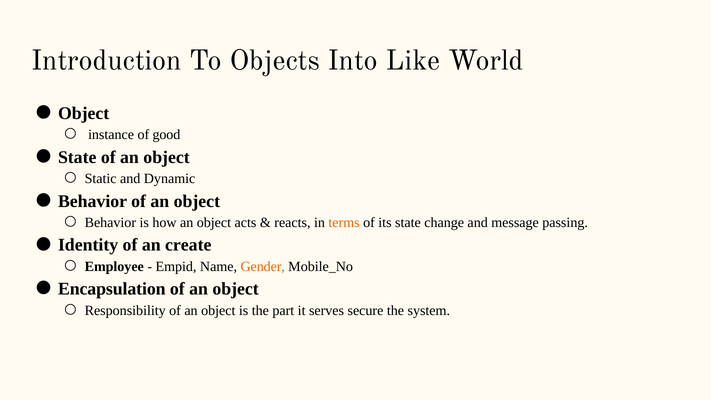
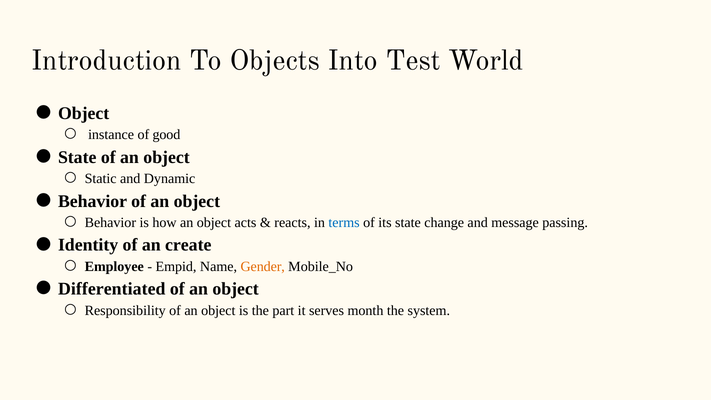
Like: Like -> Test
terms colour: orange -> blue
Encapsulation: Encapsulation -> Differentiated
secure: secure -> month
